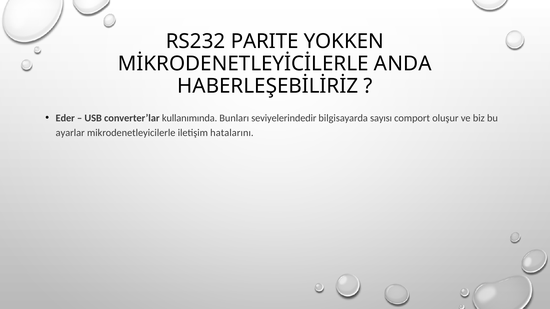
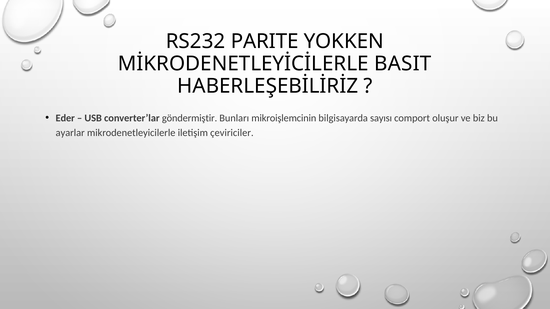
ANDA: ANDA -> BASIT
kullanımında: kullanımında -> göndermiştir
seviyelerindedir: seviyelerindedir -> mikroişlemcinin
hatalarını: hatalarını -> çeviriciler
